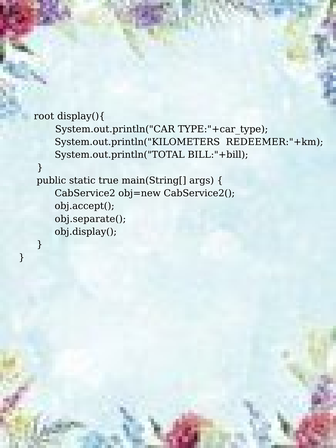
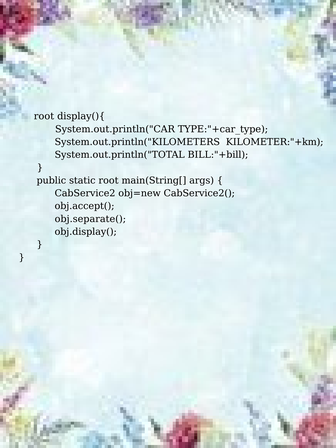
REDEEMER:"+km: REDEEMER:"+km -> KILOMETER:"+km
static true: true -> root
